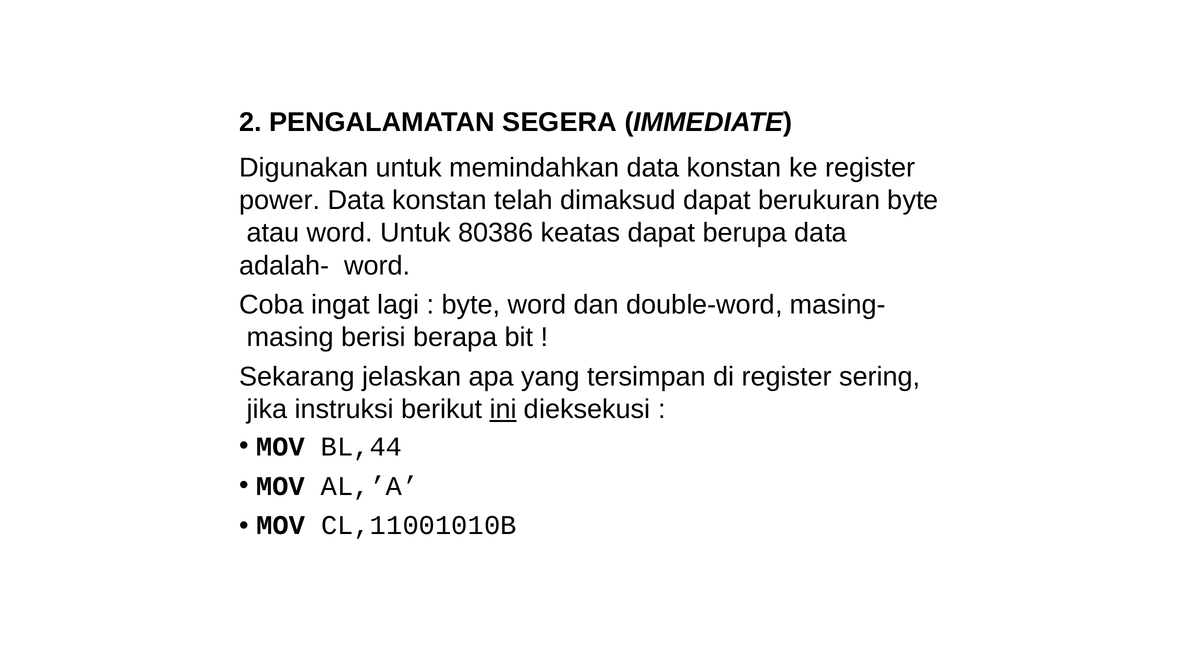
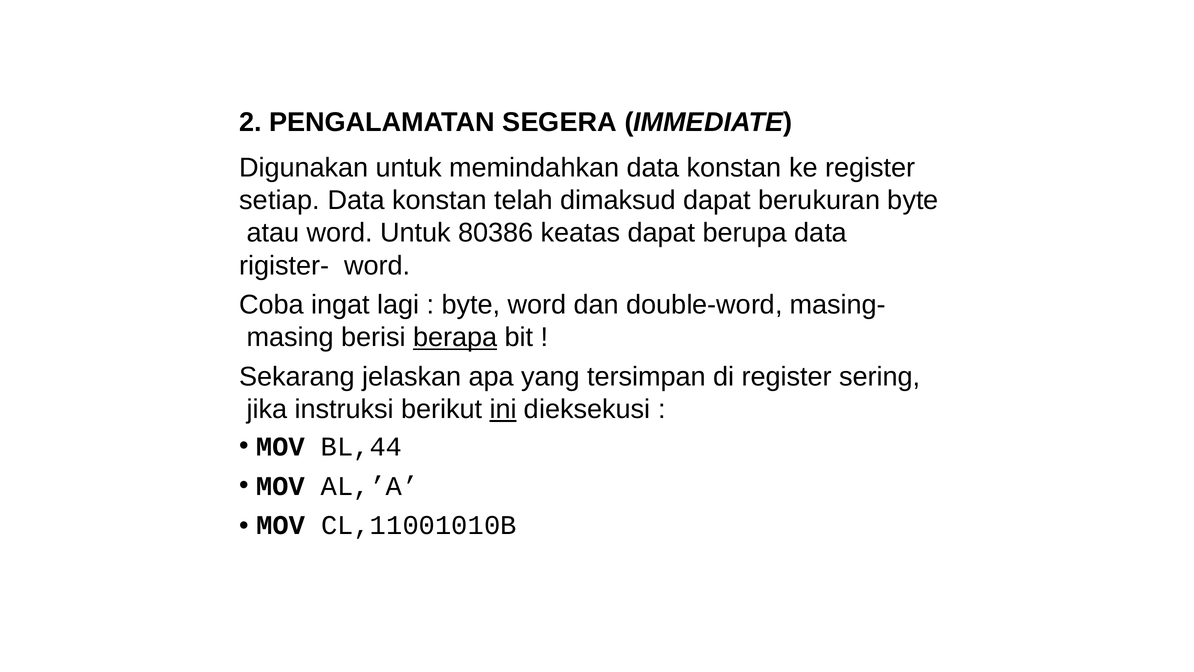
power: power -> setiap
adalah-: adalah- -> rigister-
berapa underline: none -> present
